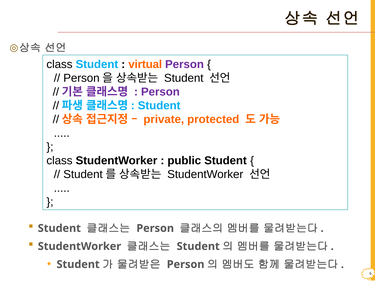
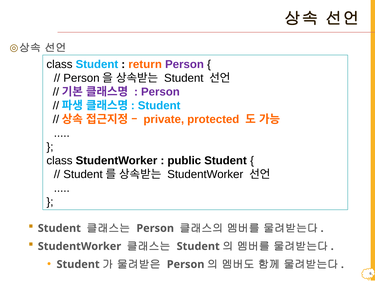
virtual: virtual -> return
